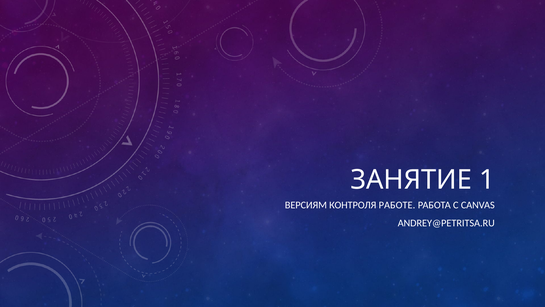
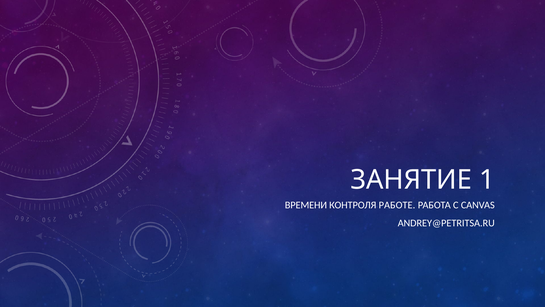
ВЕРСИЯМ: ВЕРСИЯМ -> ВРЕМЕНИ
